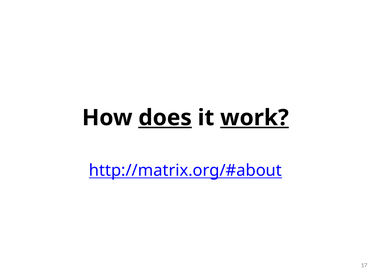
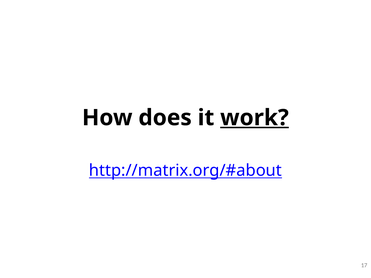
does underline: present -> none
